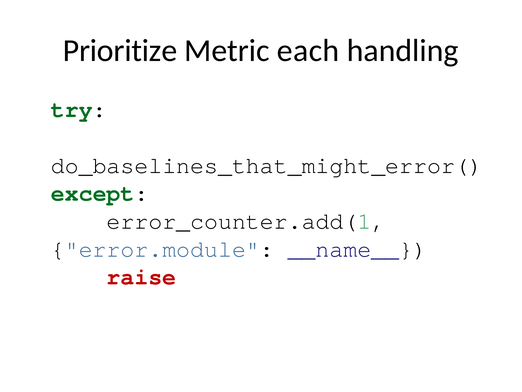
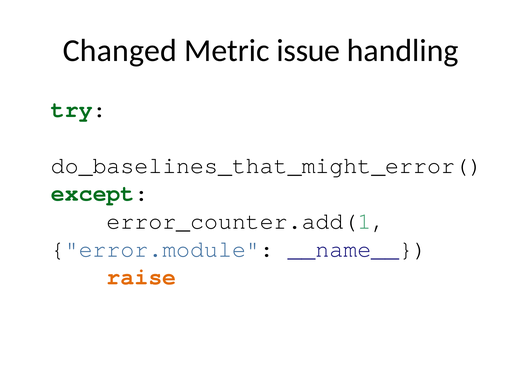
Prioritize: Prioritize -> Changed
each: each -> issue
raise colour: red -> orange
